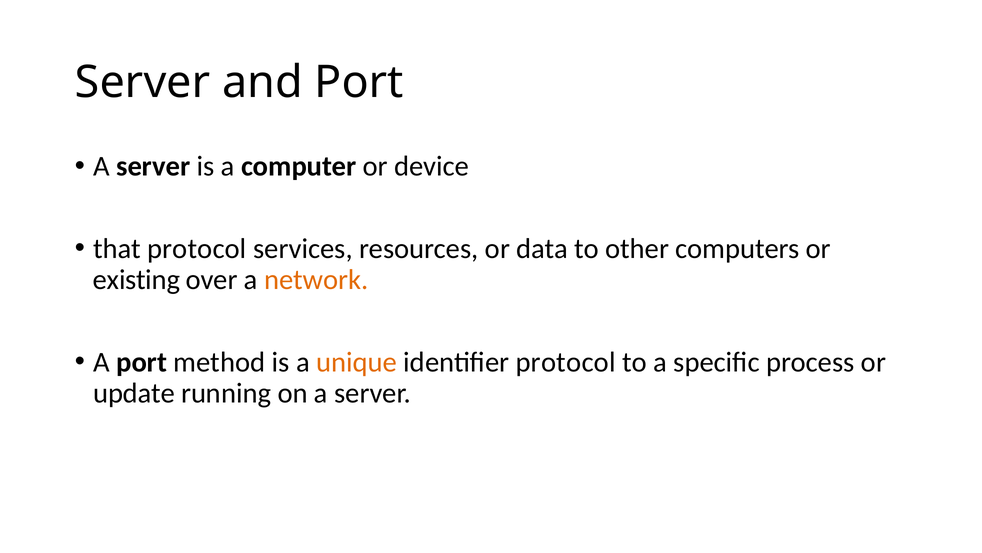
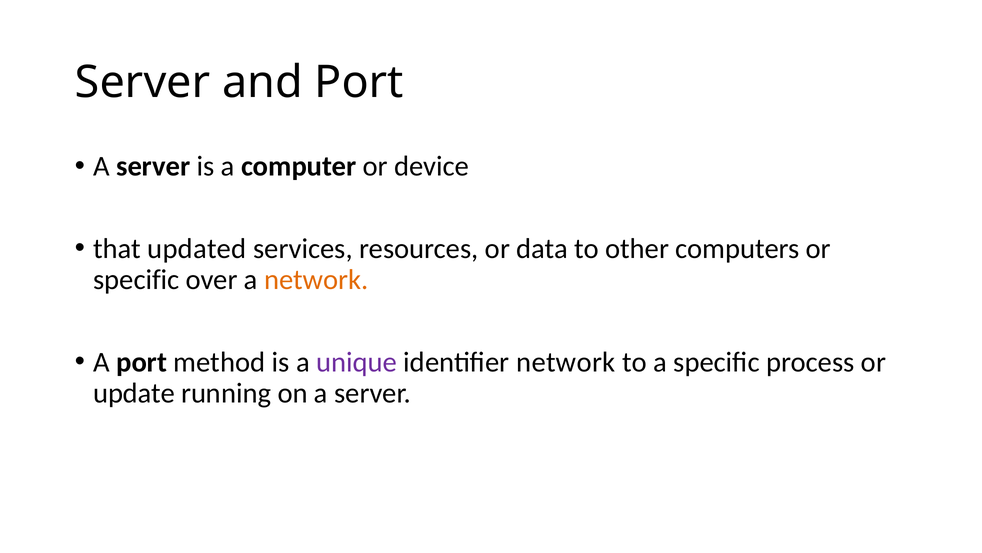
that protocol: protocol -> updated
existing at (136, 279): existing -> specific
unique colour: orange -> purple
identifier protocol: protocol -> network
